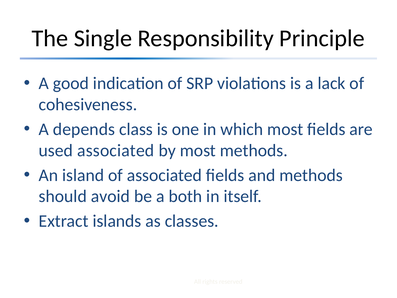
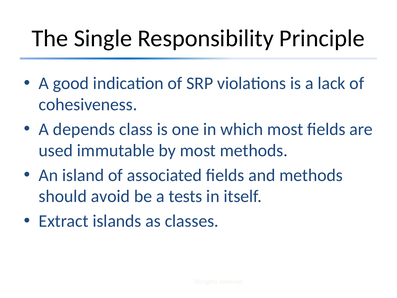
used associated: associated -> immutable
both: both -> tests
